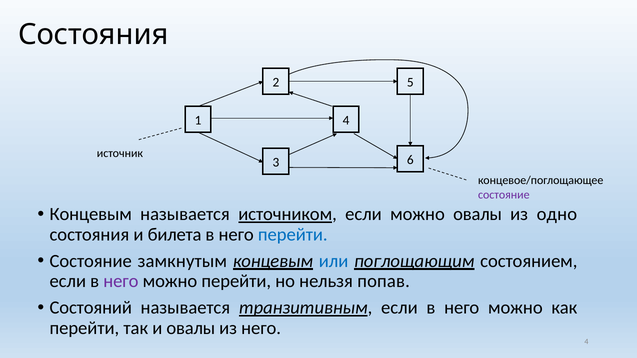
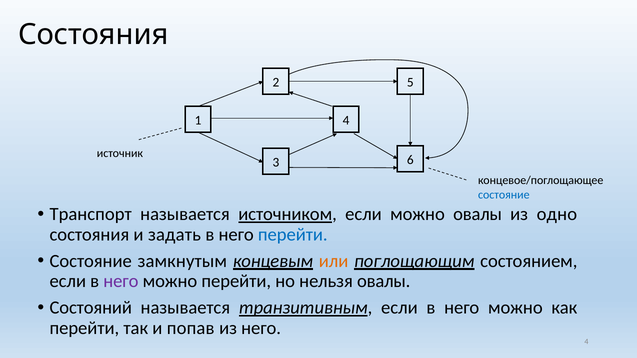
состояние at (504, 195) colour: purple -> blue
Концевым at (91, 215): Концевым -> Транспорт
билета: билета -> задать
или colour: blue -> orange
нельзя попав: попав -> овалы
и овалы: овалы -> попав
